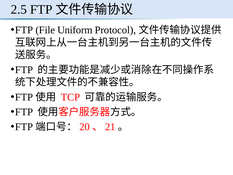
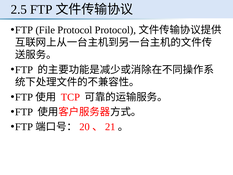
File Uniform: Uniform -> Protocol
